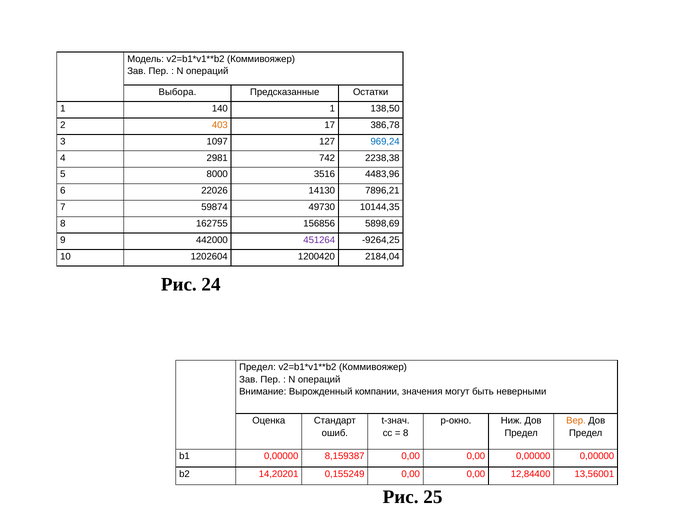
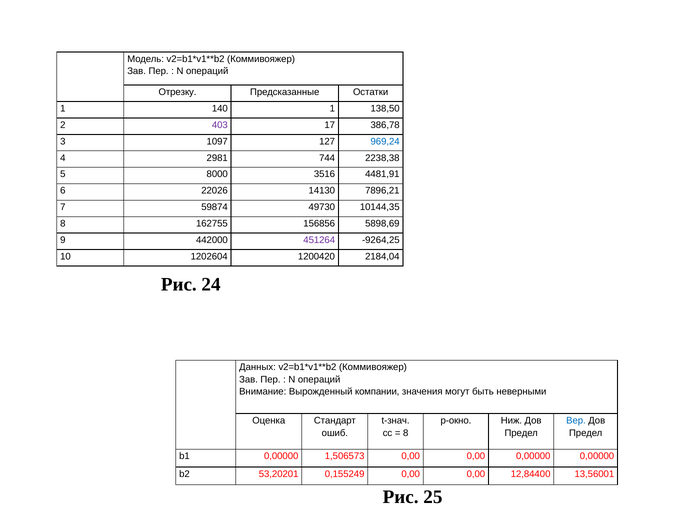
Выбора: Выбора -> Отрезку
403 colour: orange -> purple
742: 742 -> 744
4483,96: 4483,96 -> 4481,91
Предел at (257, 367): Предел -> Данных
Вер colour: orange -> blue
8,159387: 8,159387 -> 1,506573
14,20201: 14,20201 -> 53,20201
